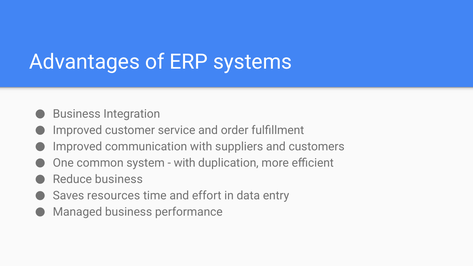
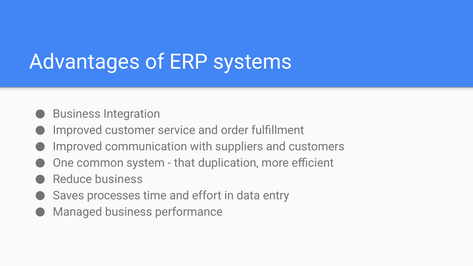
with at (185, 163): with -> that
resources: resources -> processes
